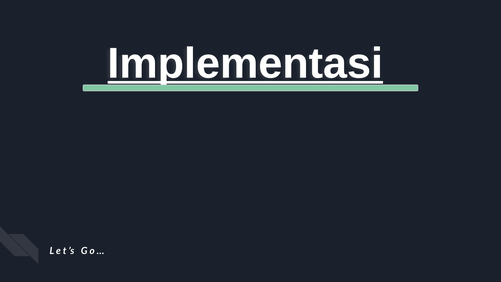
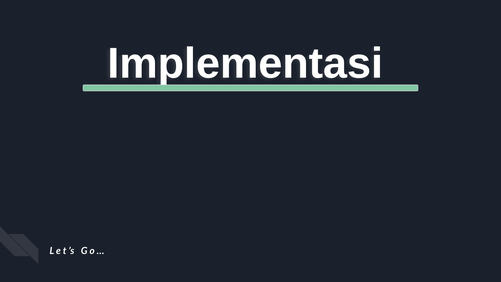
Implementasi underline: present -> none
